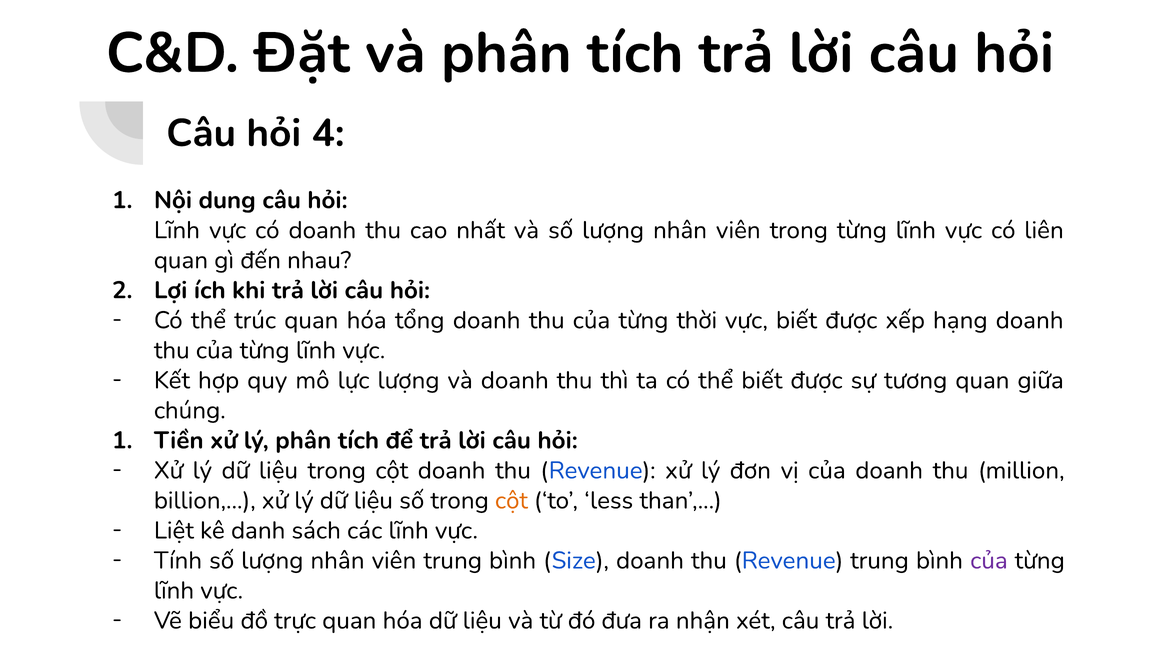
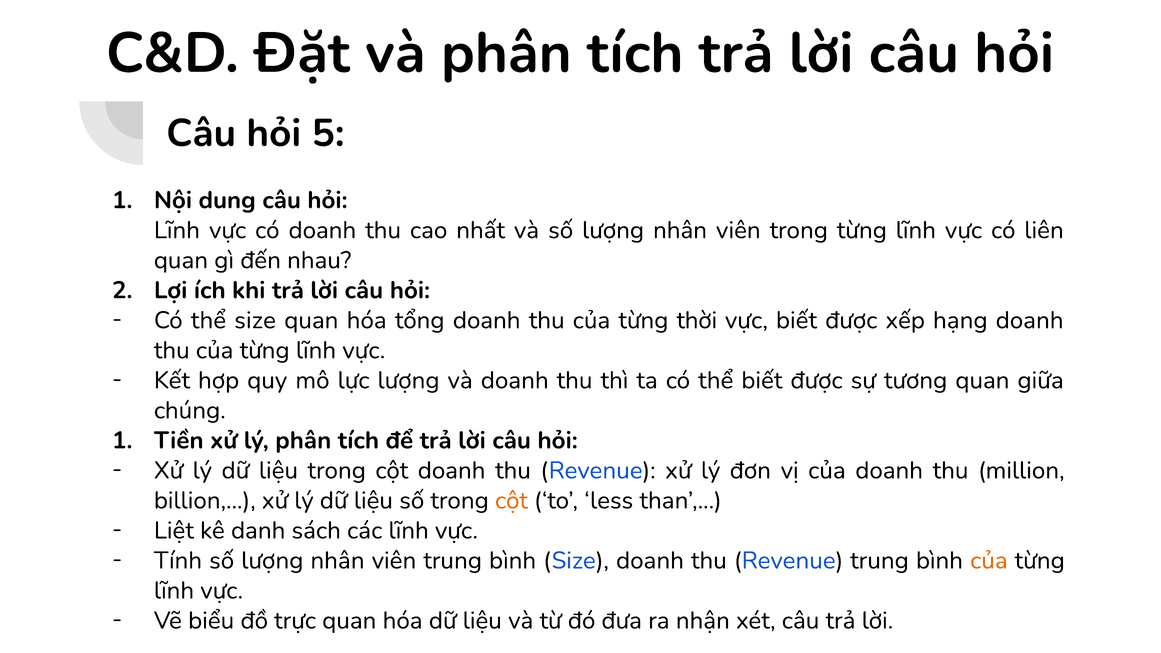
4: 4 -> 5
thể trúc: trúc -> size
của at (989, 561) colour: purple -> orange
